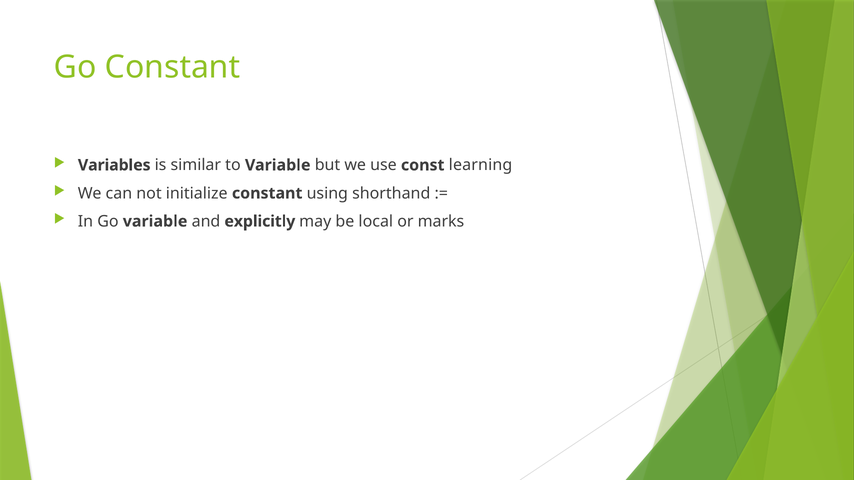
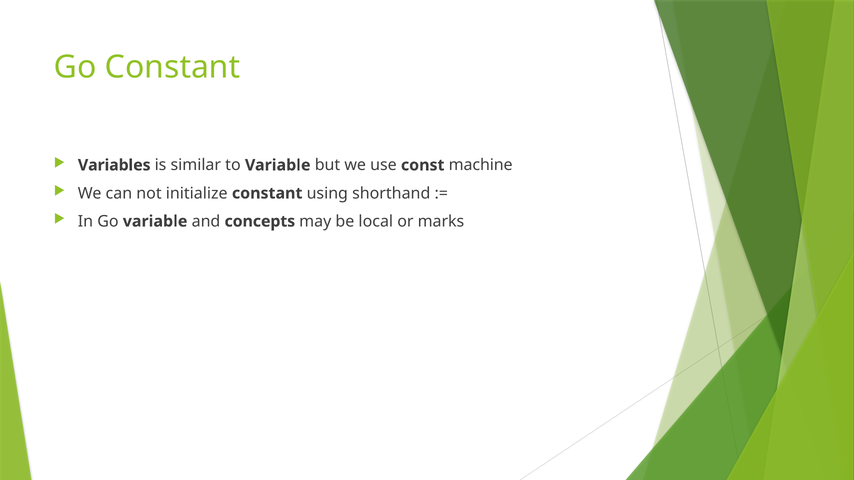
learning: learning -> machine
explicitly: explicitly -> concepts
